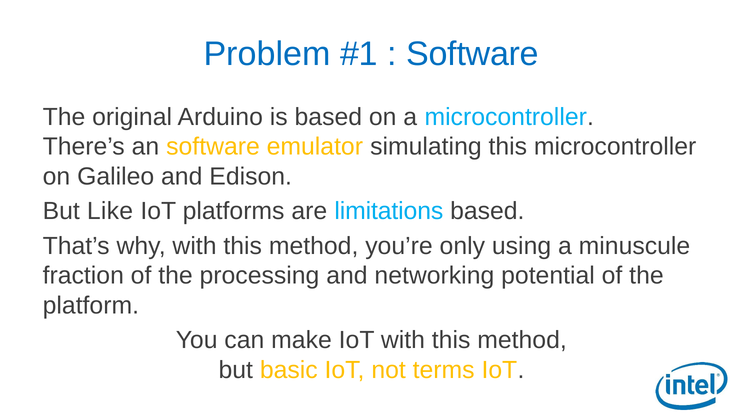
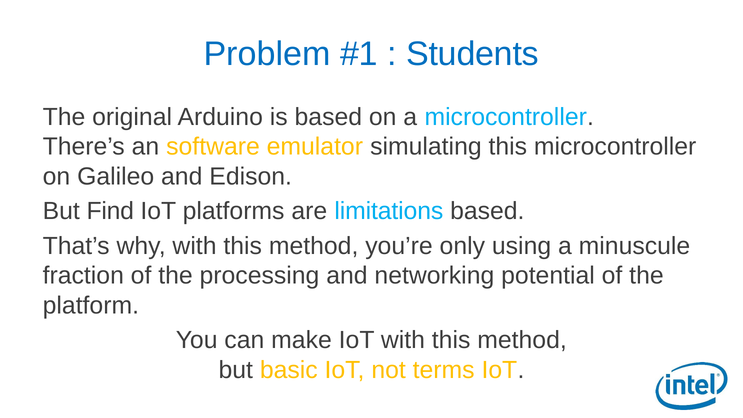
Software at (473, 54): Software -> Students
Like: Like -> Find
